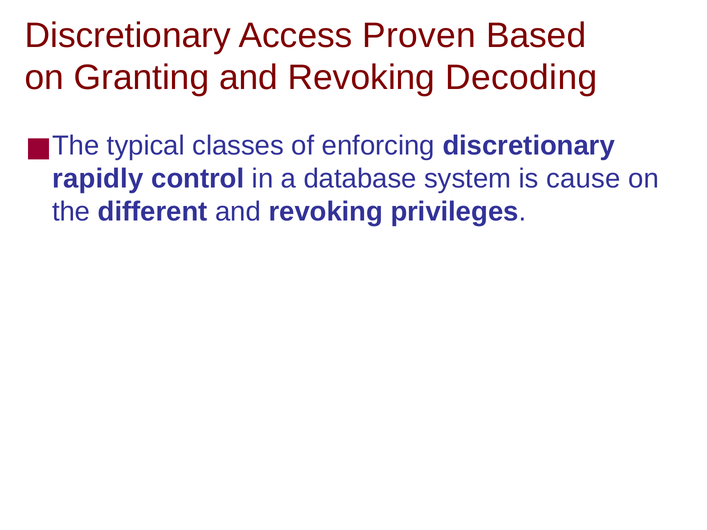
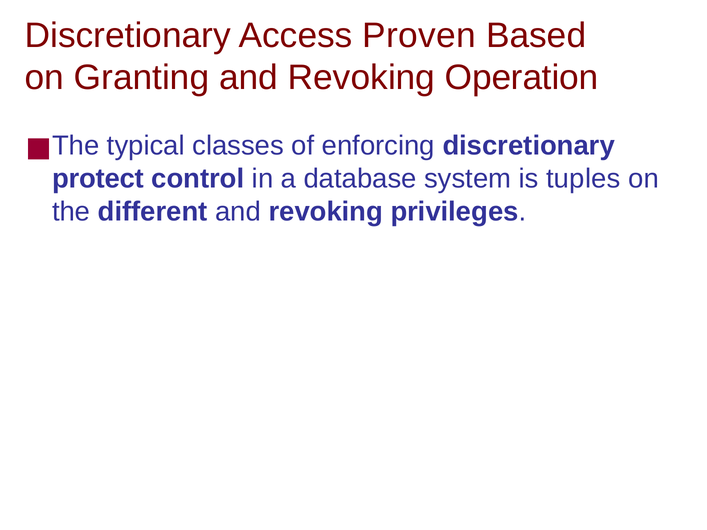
Decoding: Decoding -> Operation
rapidly: rapidly -> protect
cause: cause -> tuples
